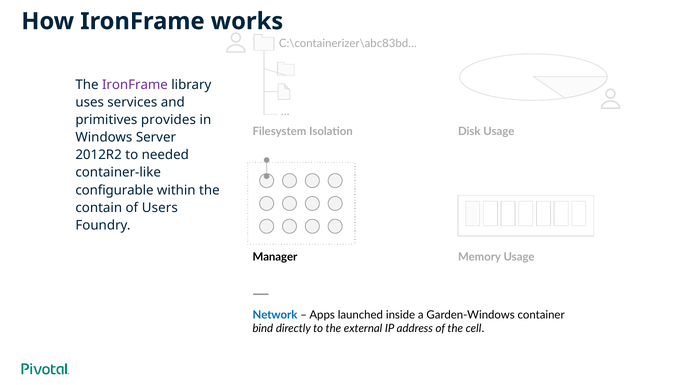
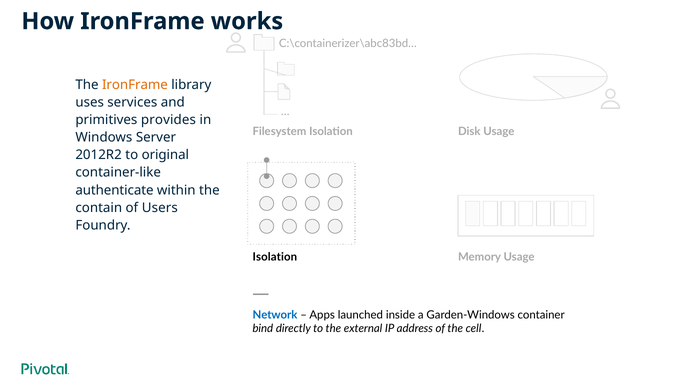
IronFrame at (135, 85) colour: purple -> orange
needed: needed -> original
configurable: configurable -> authenticate
Manager at (275, 257): Manager -> Isolation
